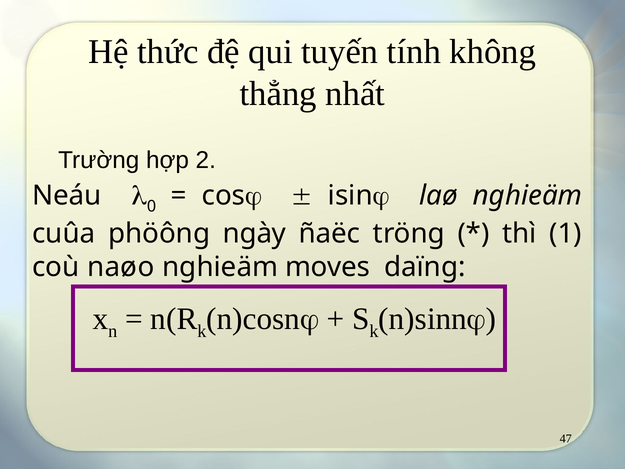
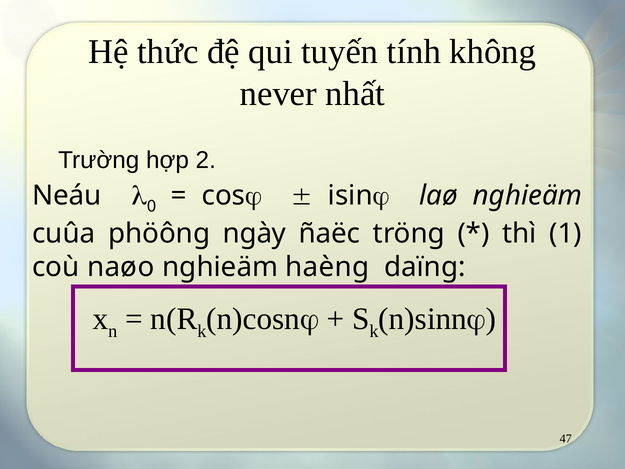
thẳng: thẳng -> never
moves: moves -> haèng
